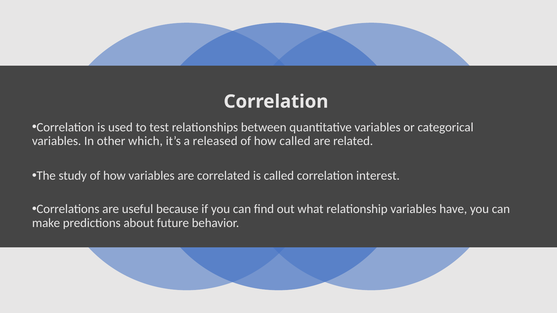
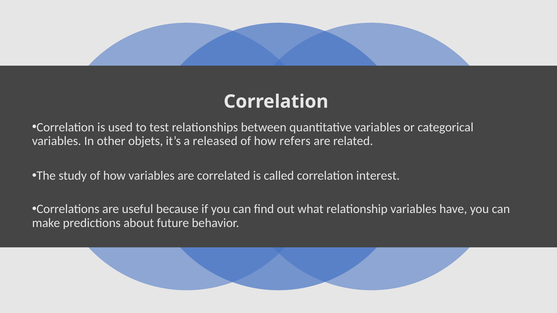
which: which -> objets
how called: called -> refers
